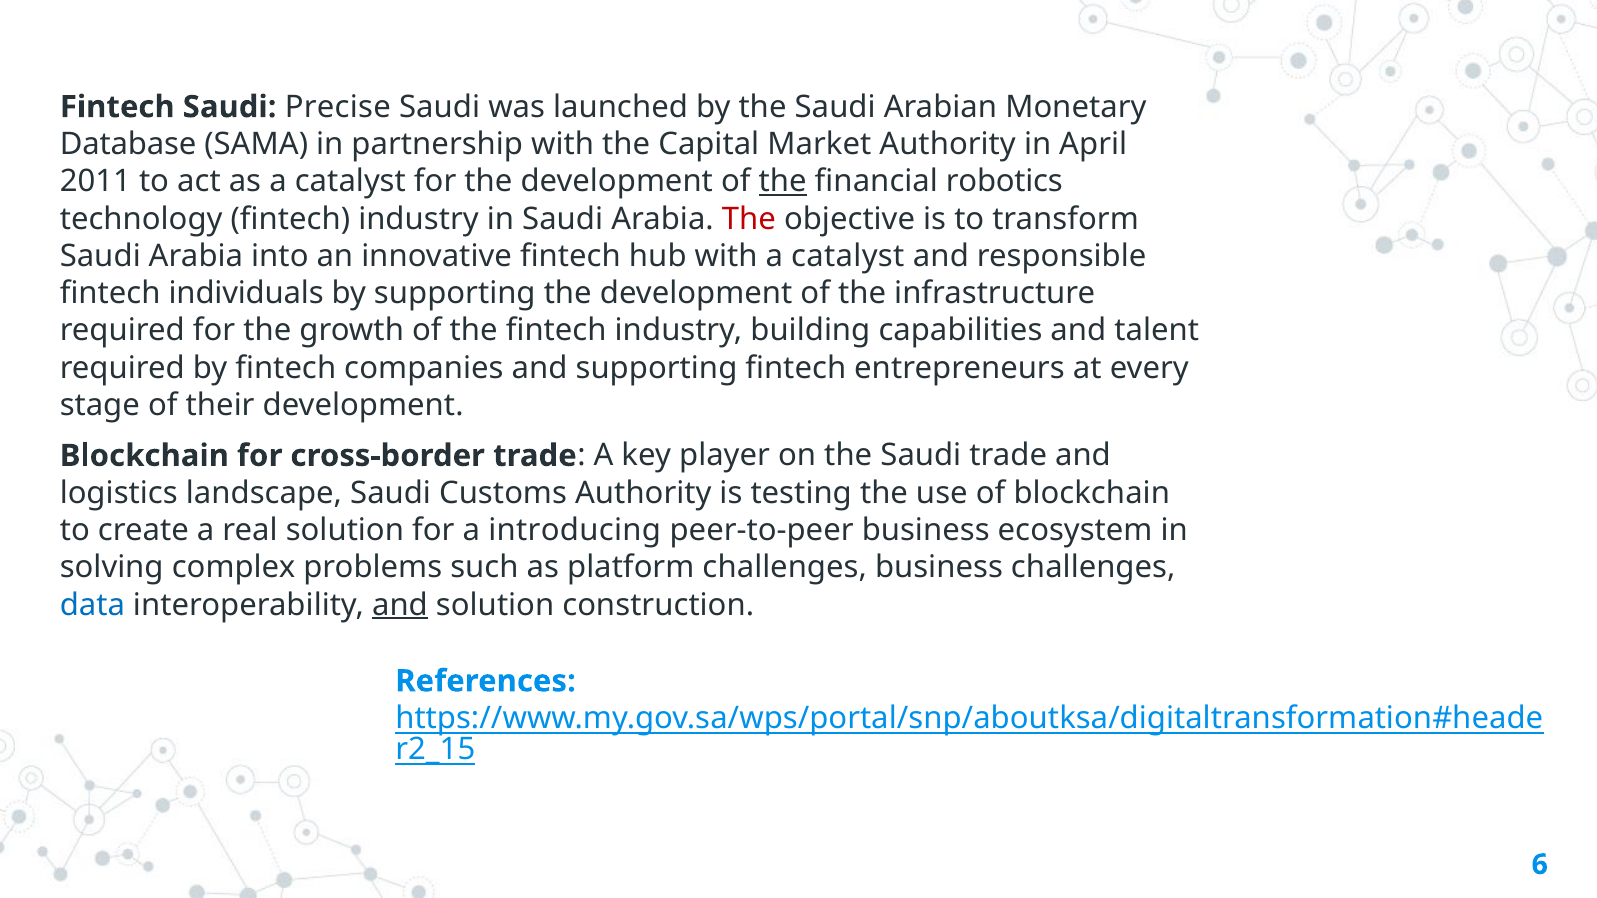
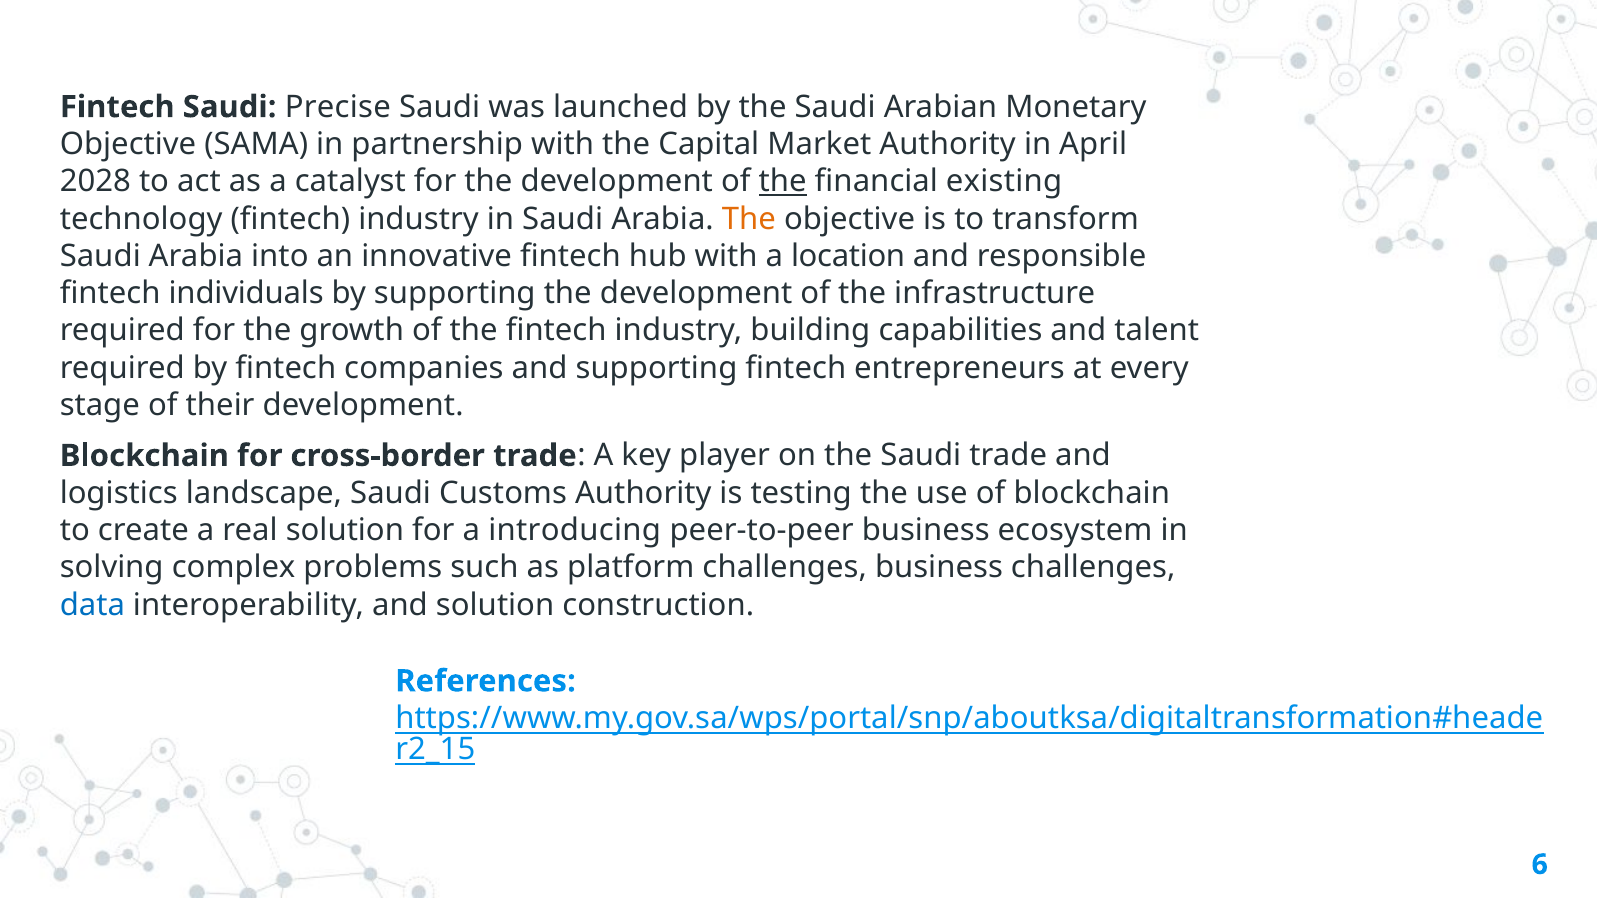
Database at (128, 144): Database -> Objective
2011: 2011 -> 2028
robotics: robotics -> existing
The at (749, 219) colour: red -> orange
with a catalyst: catalyst -> location
and at (400, 605) underline: present -> none
